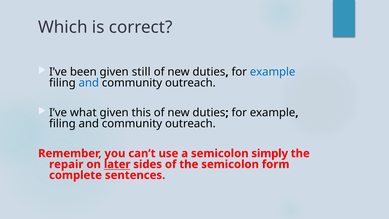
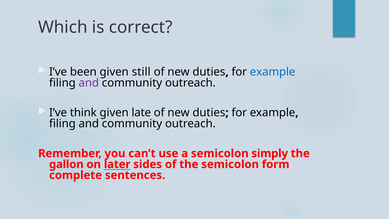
and at (89, 83) colour: blue -> purple
what: what -> think
this: this -> late
repair: repair -> gallon
